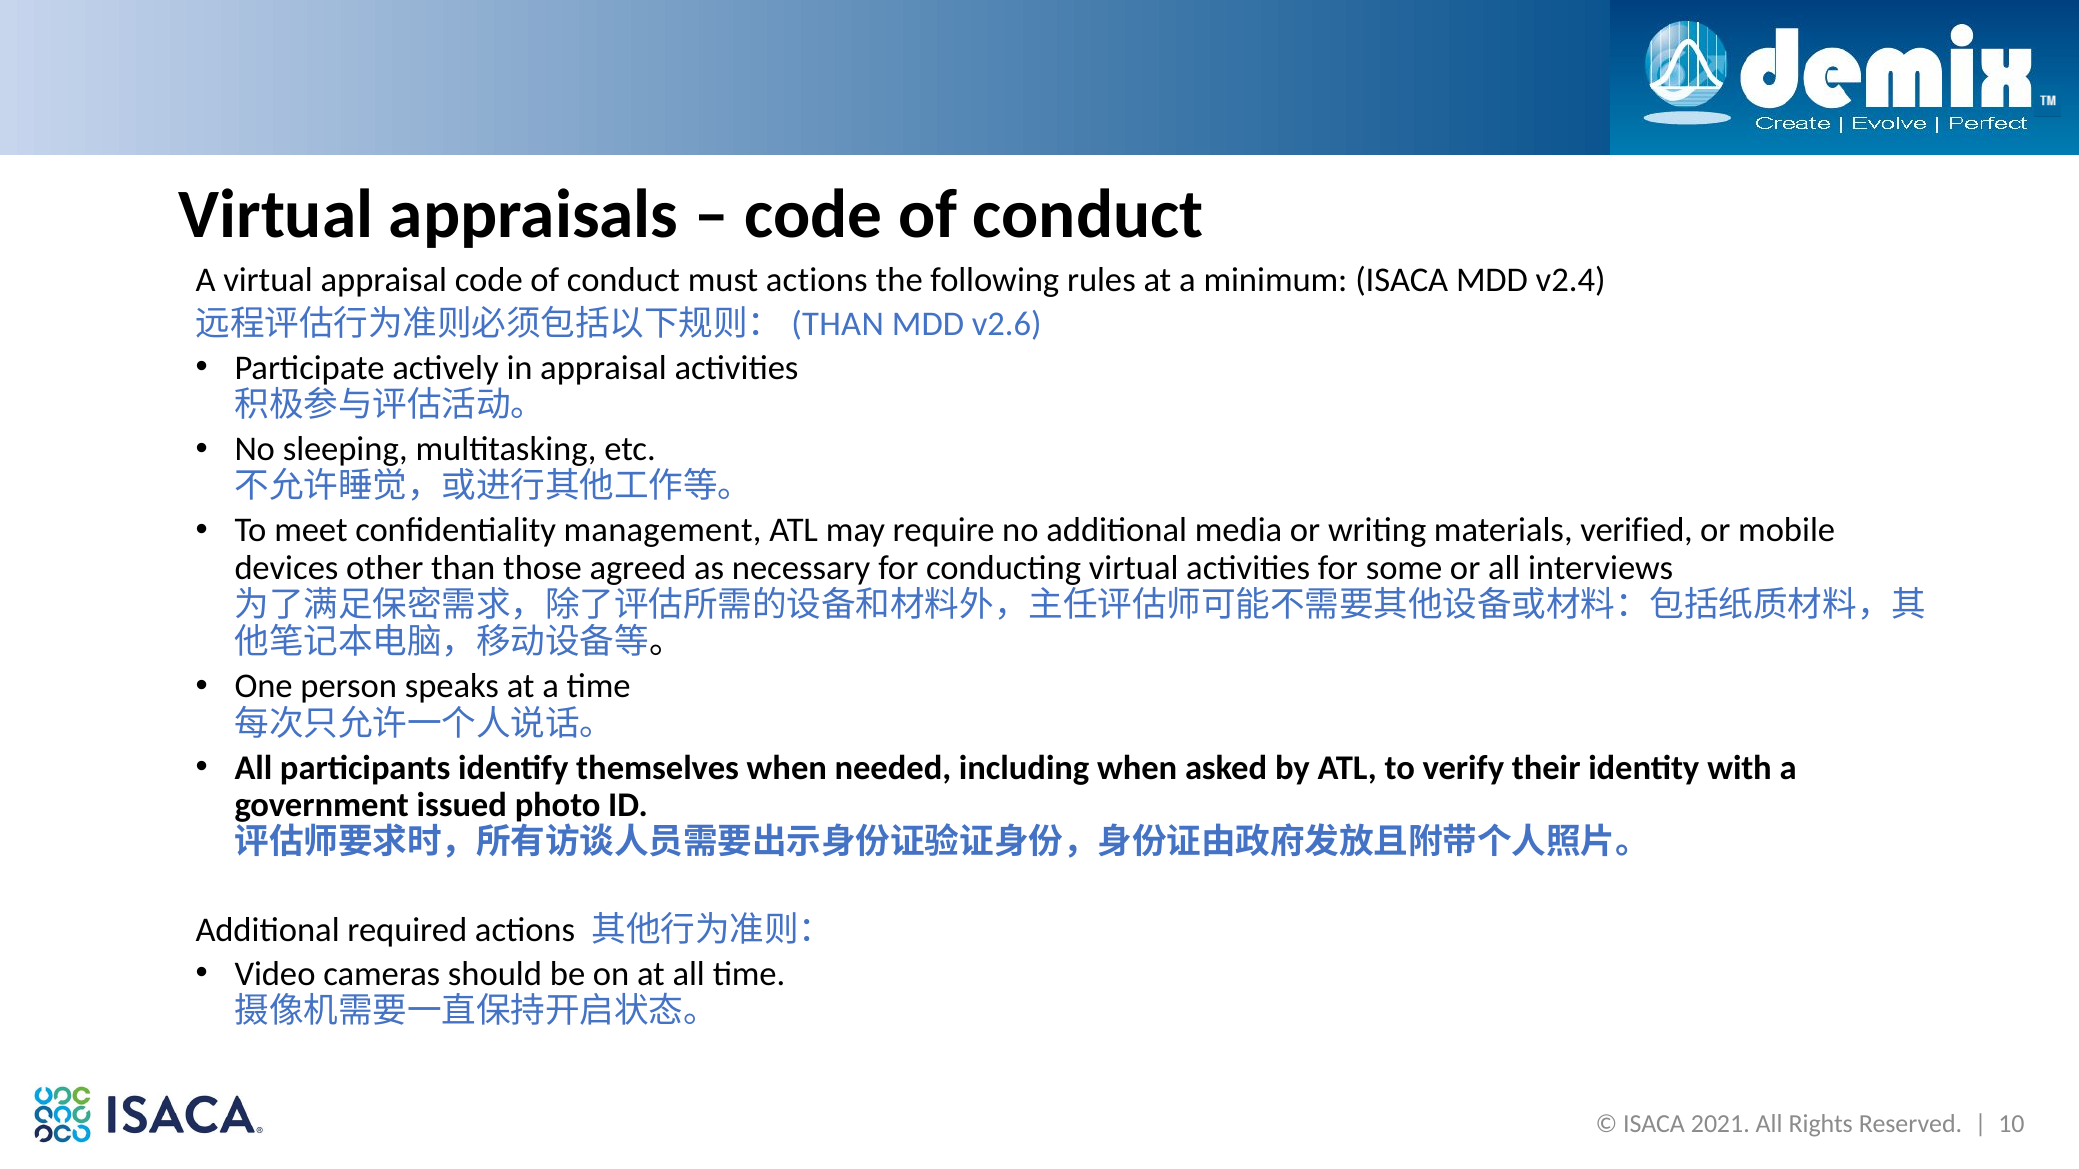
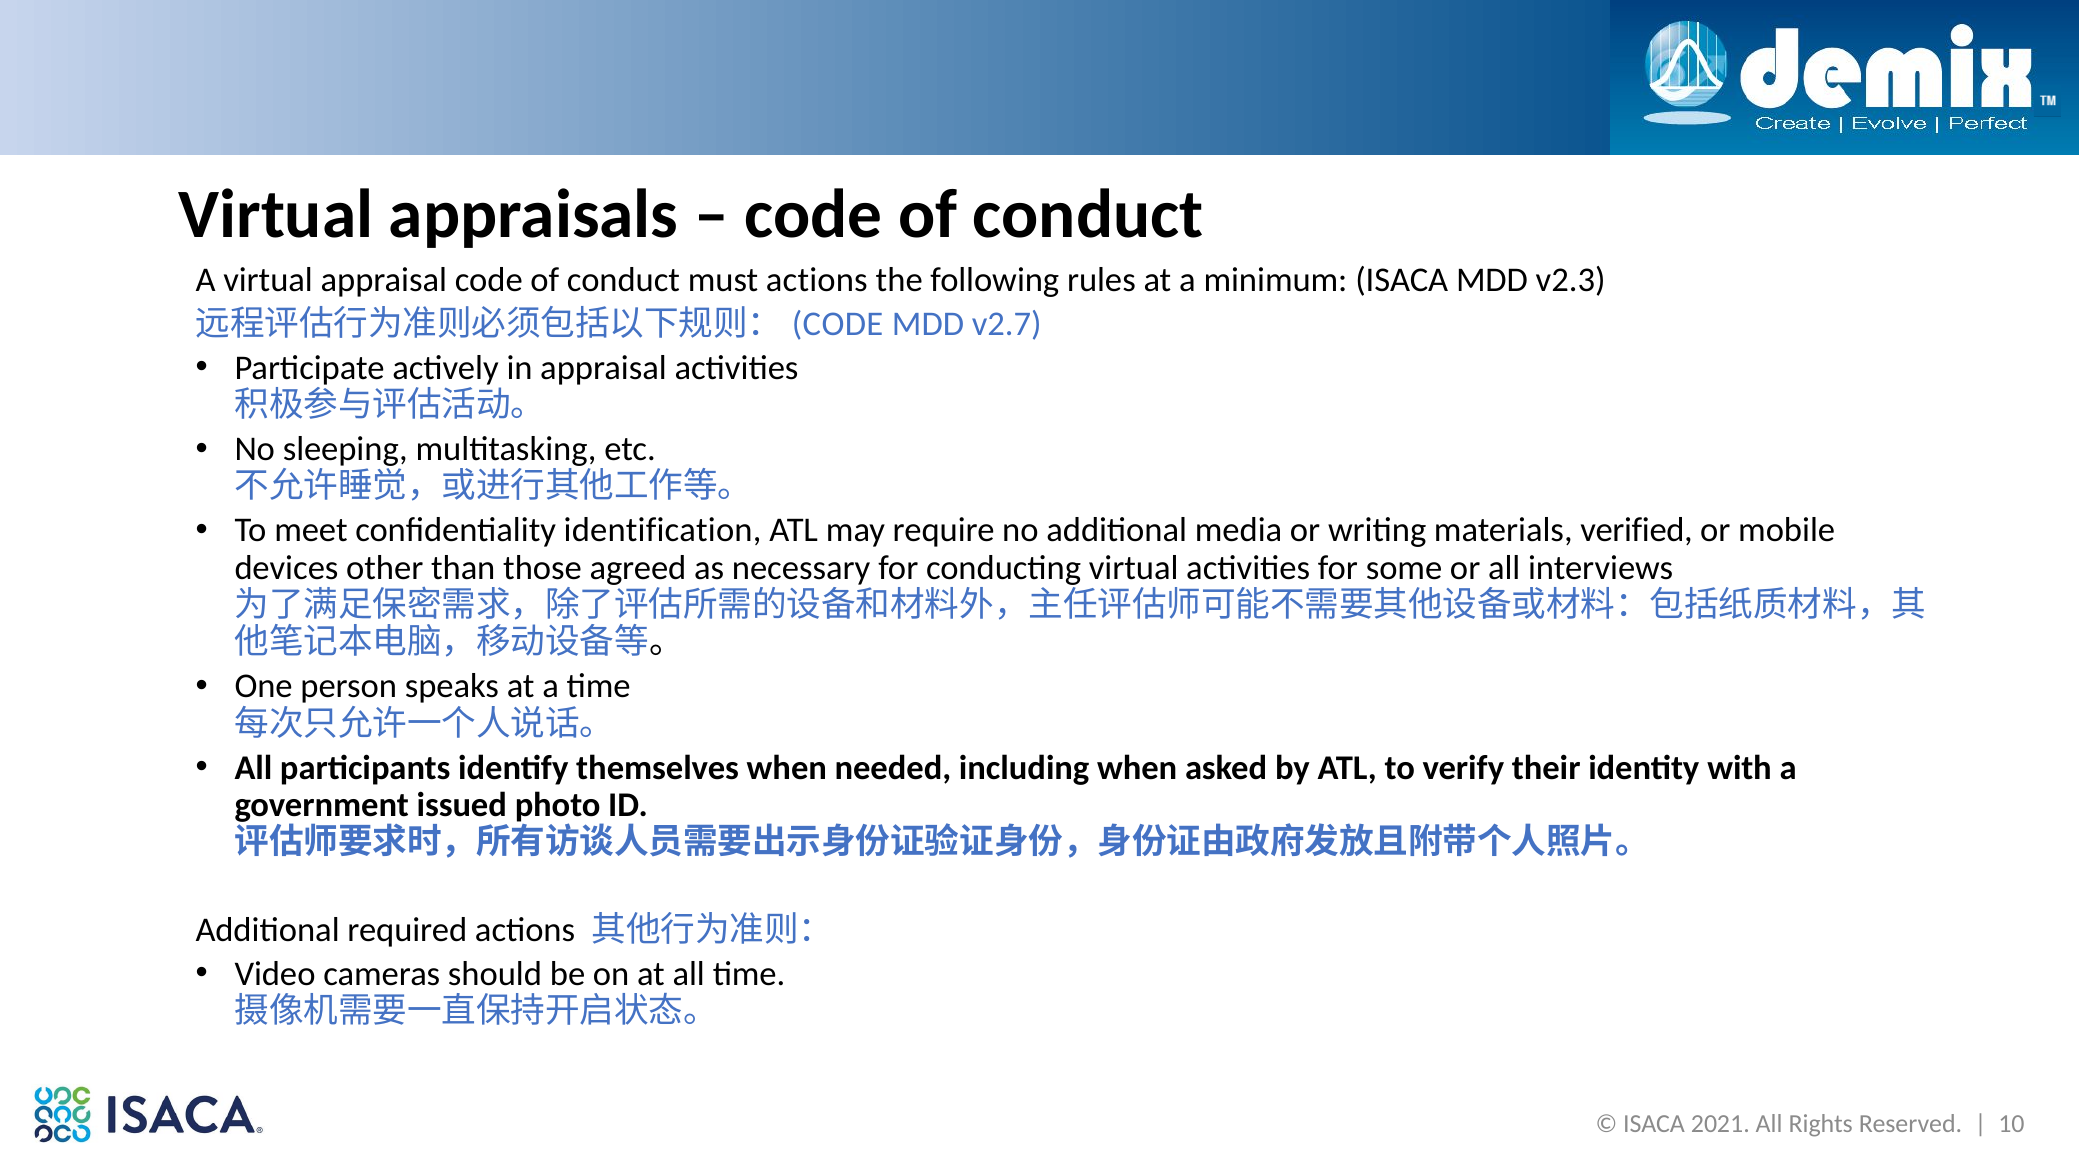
v2.4: v2.4 -> v2.3
THAN at (838, 324): THAN -> CODE
v2.6: v2.6 -> v2.7
management: management -> identification
